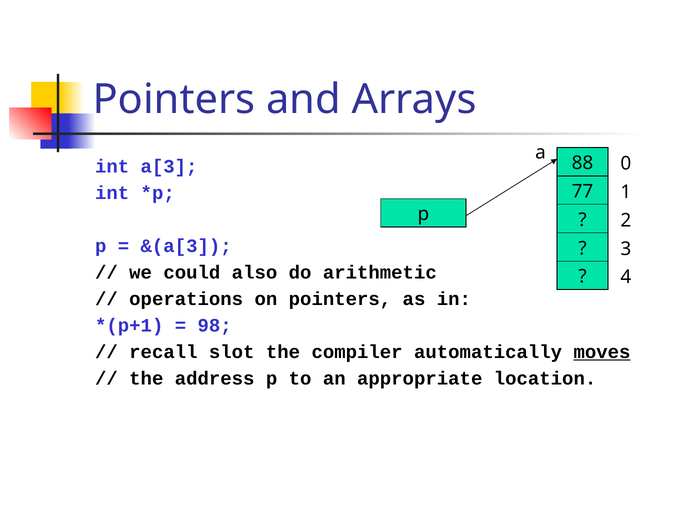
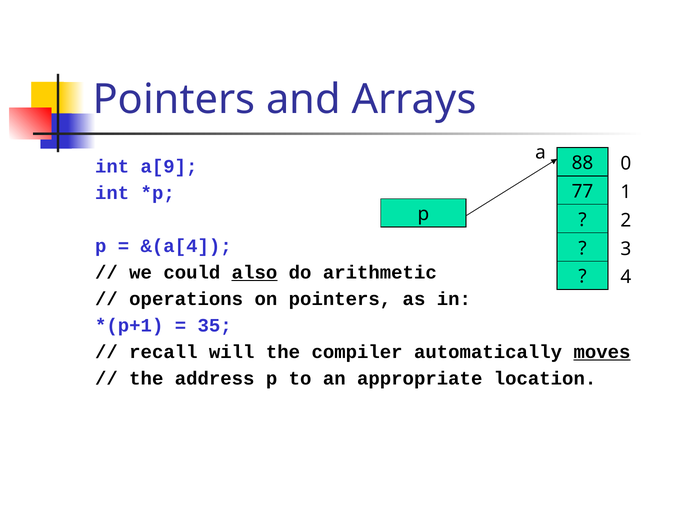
a[3: a[3 -> a[9
&(a[3: &(a[3 -> &(a[4
also underline: none -> present
98: 98 -> 35
slot: slot -> will
